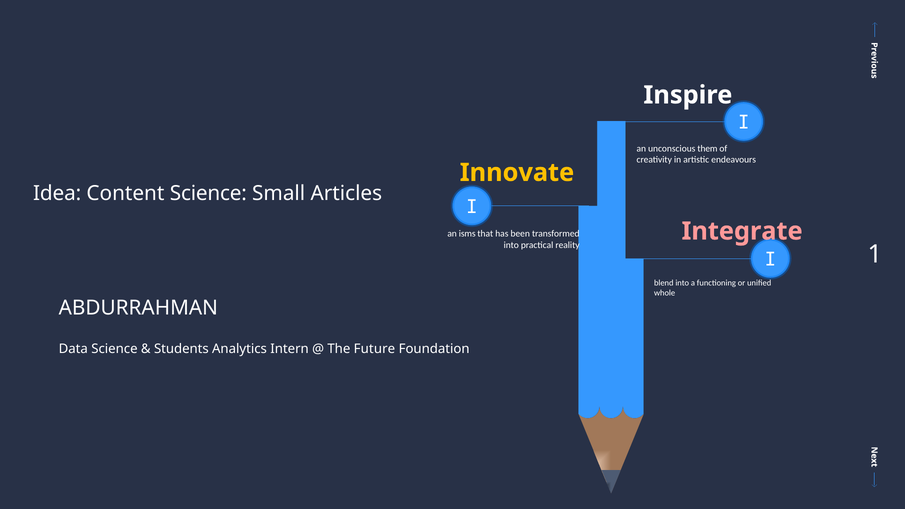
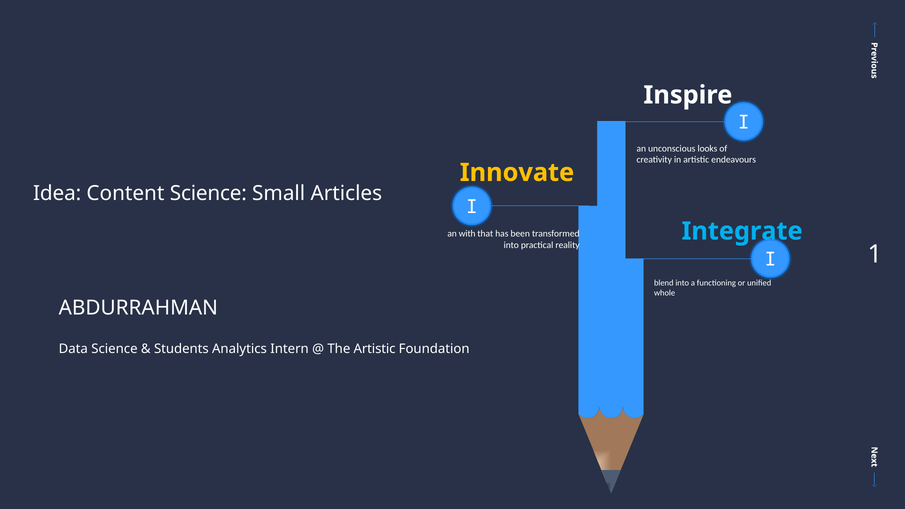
them: them -> looks
Integrate colour: pink -> light blue
isms: isms -> with
The Future: Future -> Artistic
